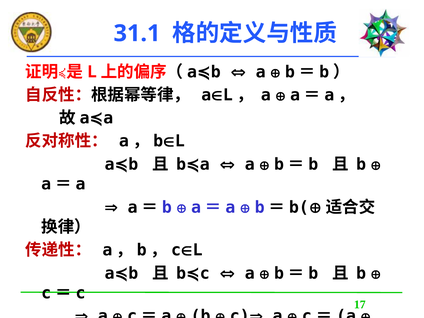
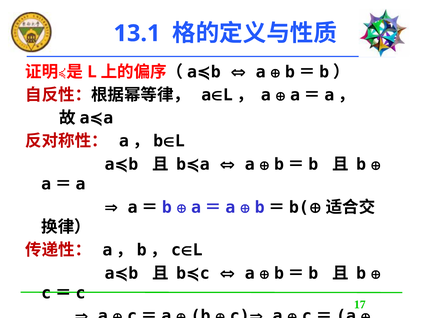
31.1: 31.1 -> 13.1
